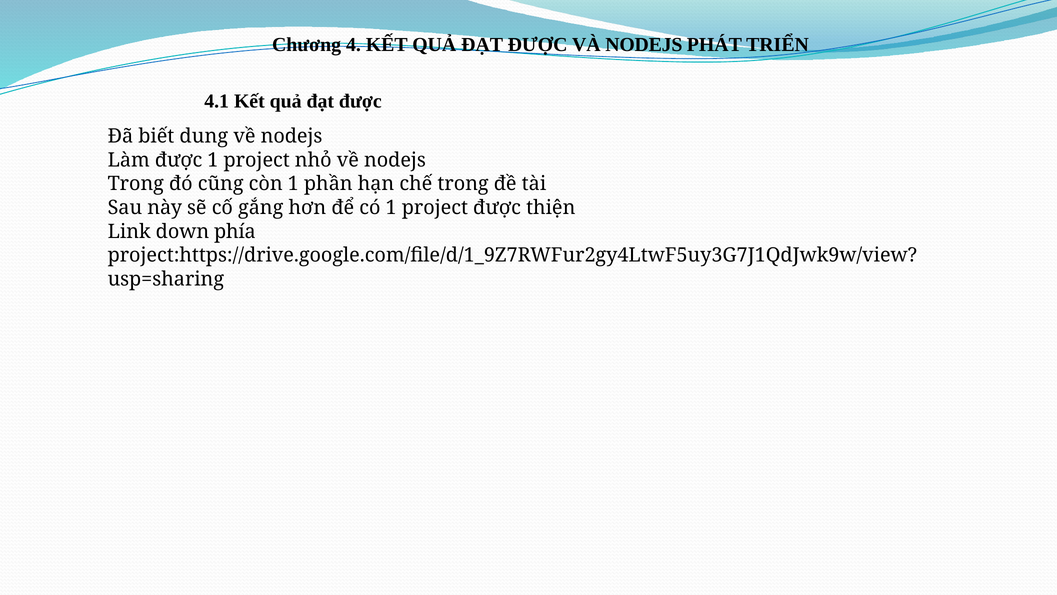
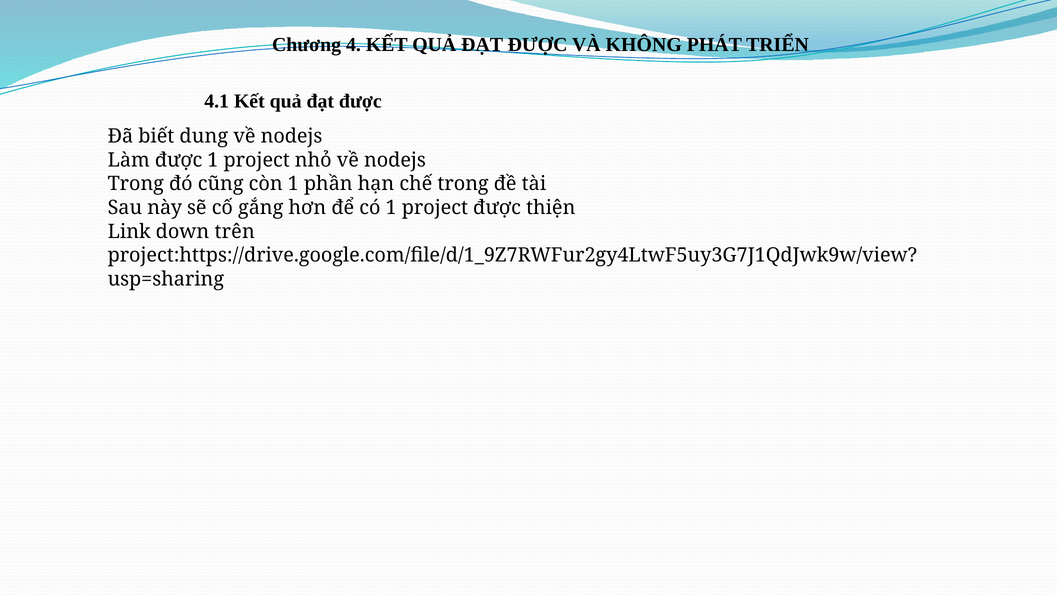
VÀ NODEJS: NODEJS -> KHÔNG
phía: phía -> trên
